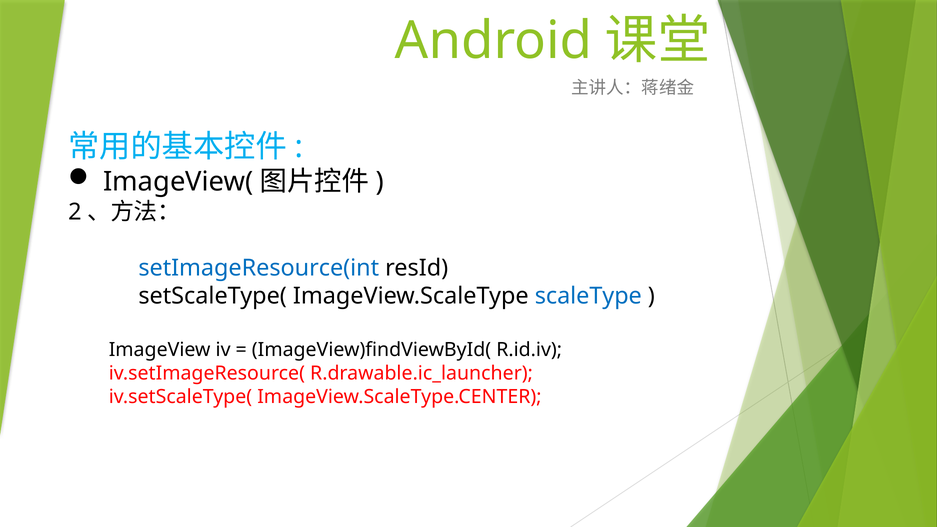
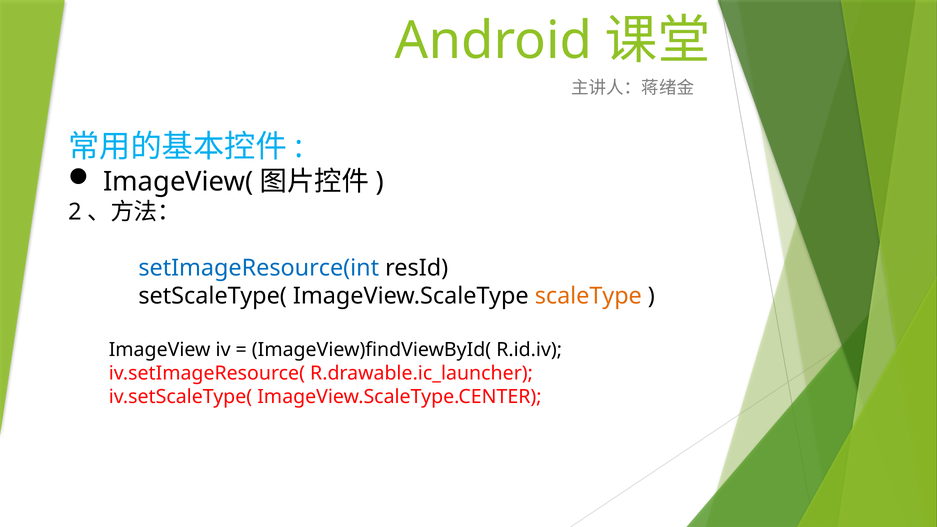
scaleType colour: blue -> orange
